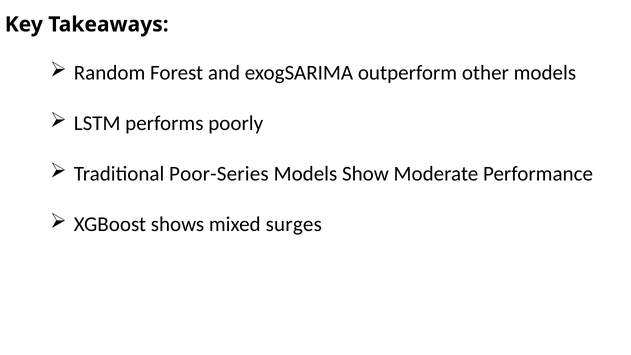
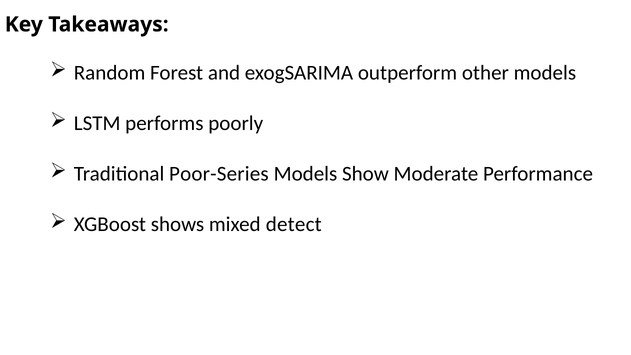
surges: surges -> detect
